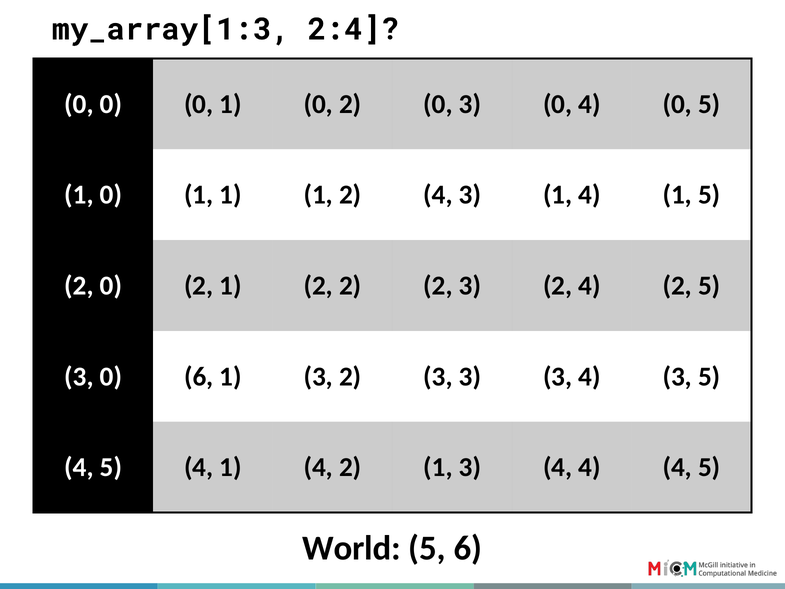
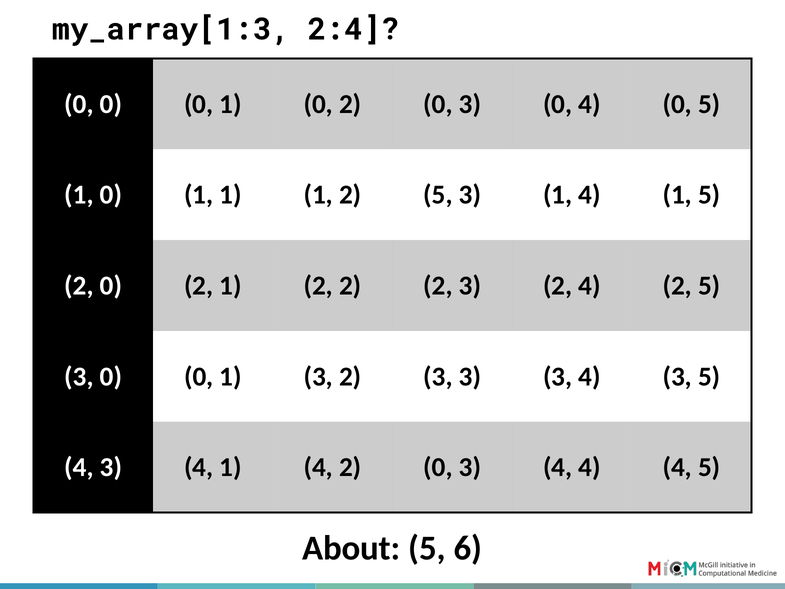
1 2 4: 4 -> 5
3 0 6: 6 -> 0
5 at (111, 467): 5 -> 3
4 2 1: 1 -> 0
World: World -> About
